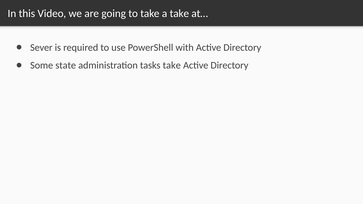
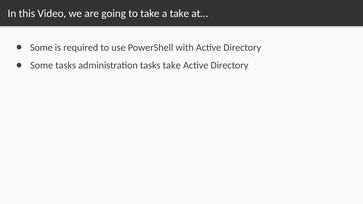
Sever at (41, 47): Sever -> Some
Some state: state -> tasks
